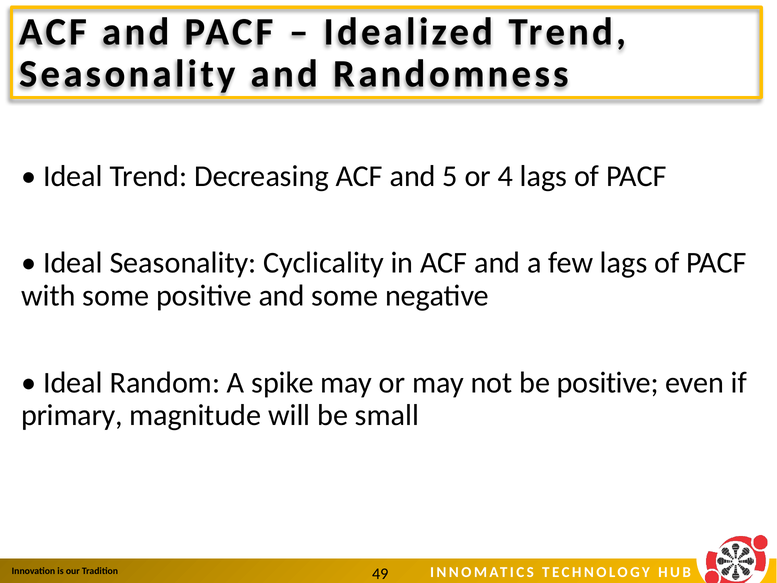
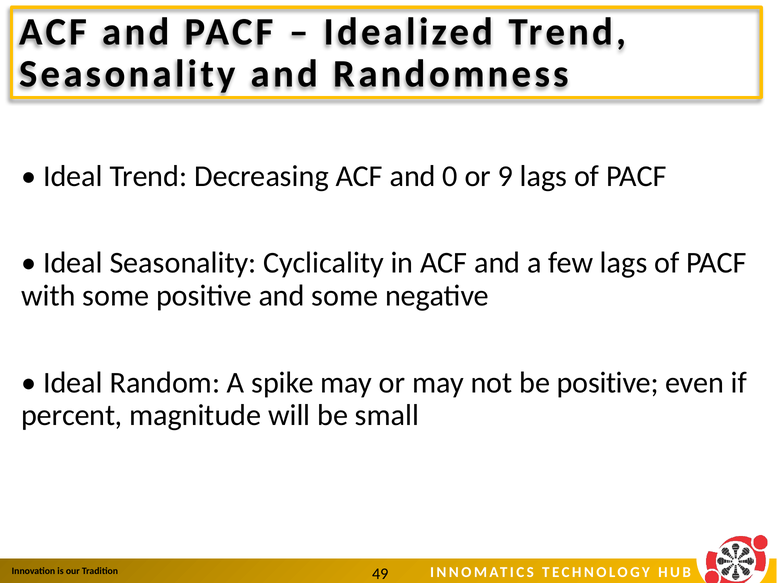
5: 5 -> 0
4: 4 -> 9
primary: primary -> percent
